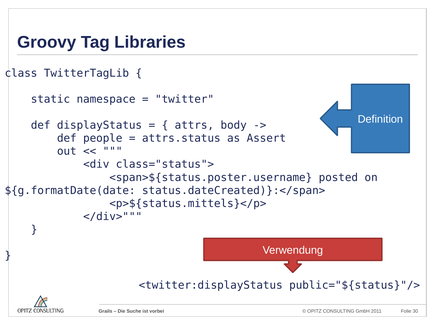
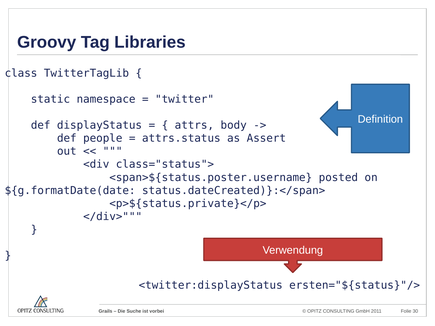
<p>${status.mittels}</p>: <p>${status.mittels}</p> -> <p>${status.private}</p>
public="${status}"/>: public="${status}"/> -> ersten="${status}"/>
